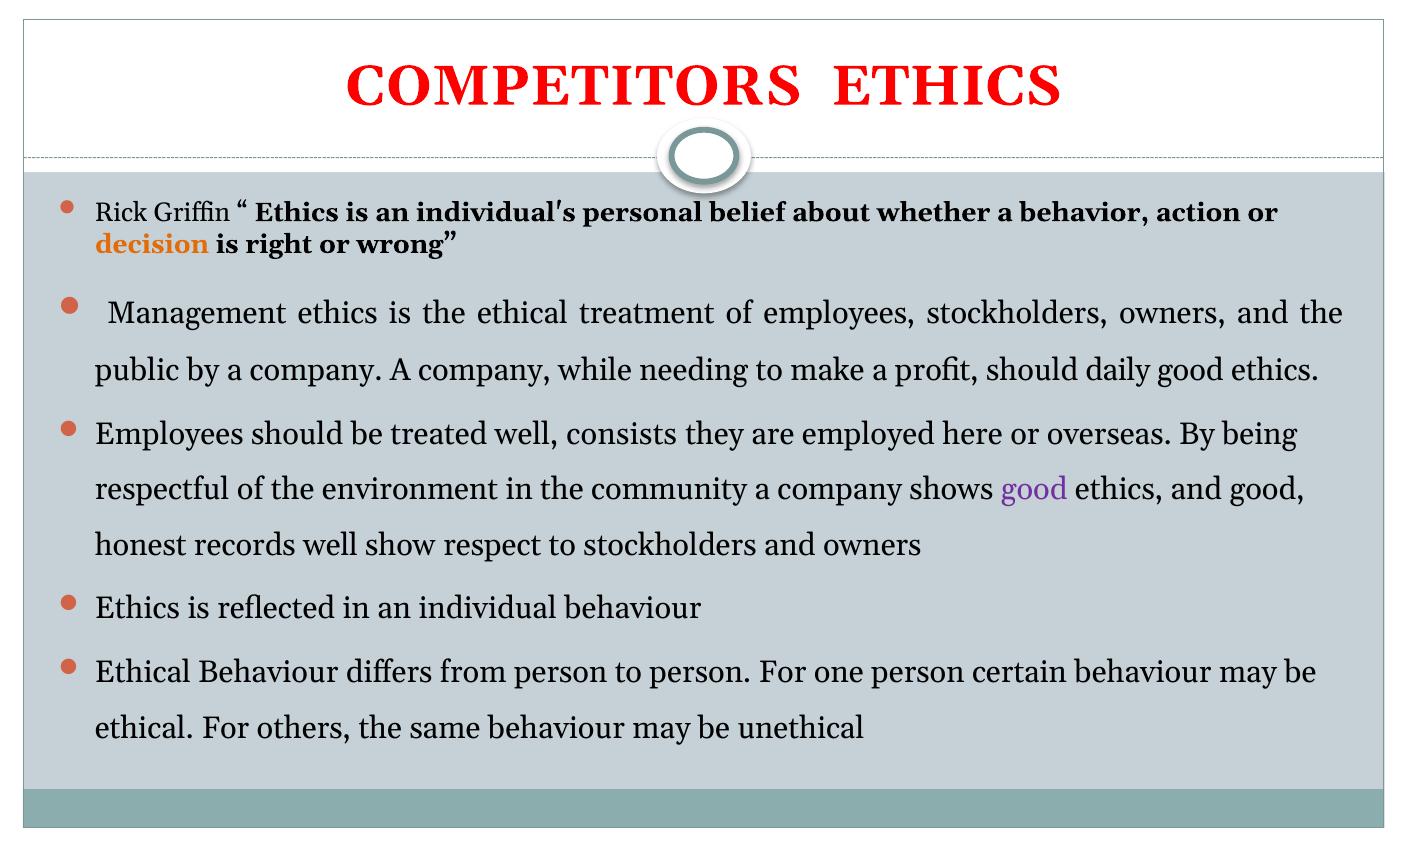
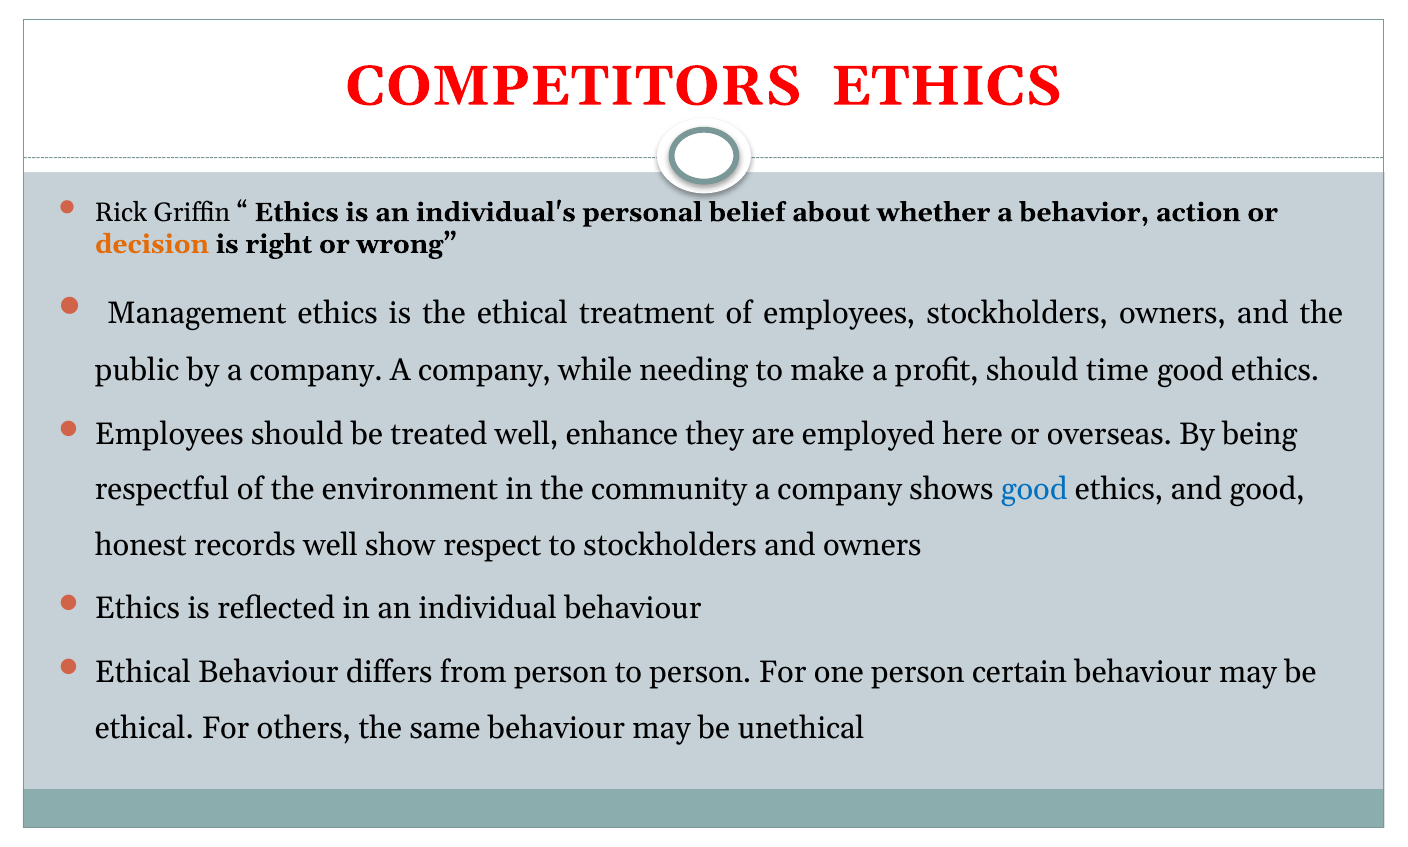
daily: daily -> time
consists: consists -> enhance
good at (1034, 489) colour: purple -> blue
